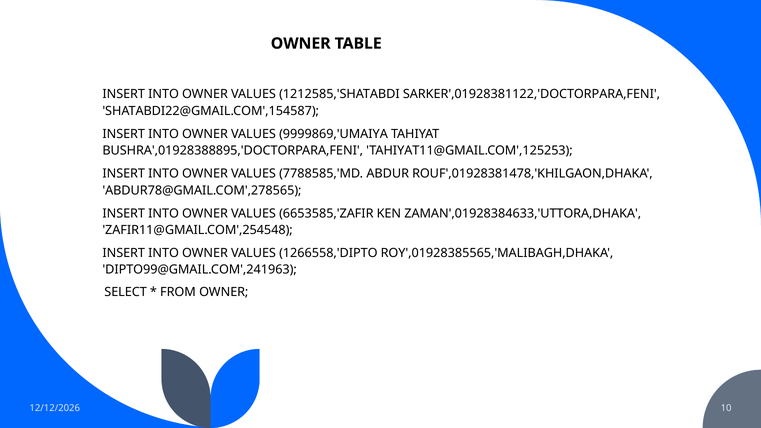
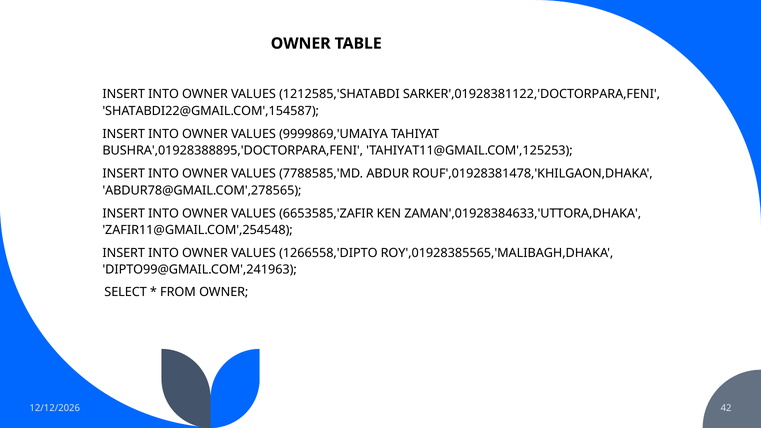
10: 10 -> 42
